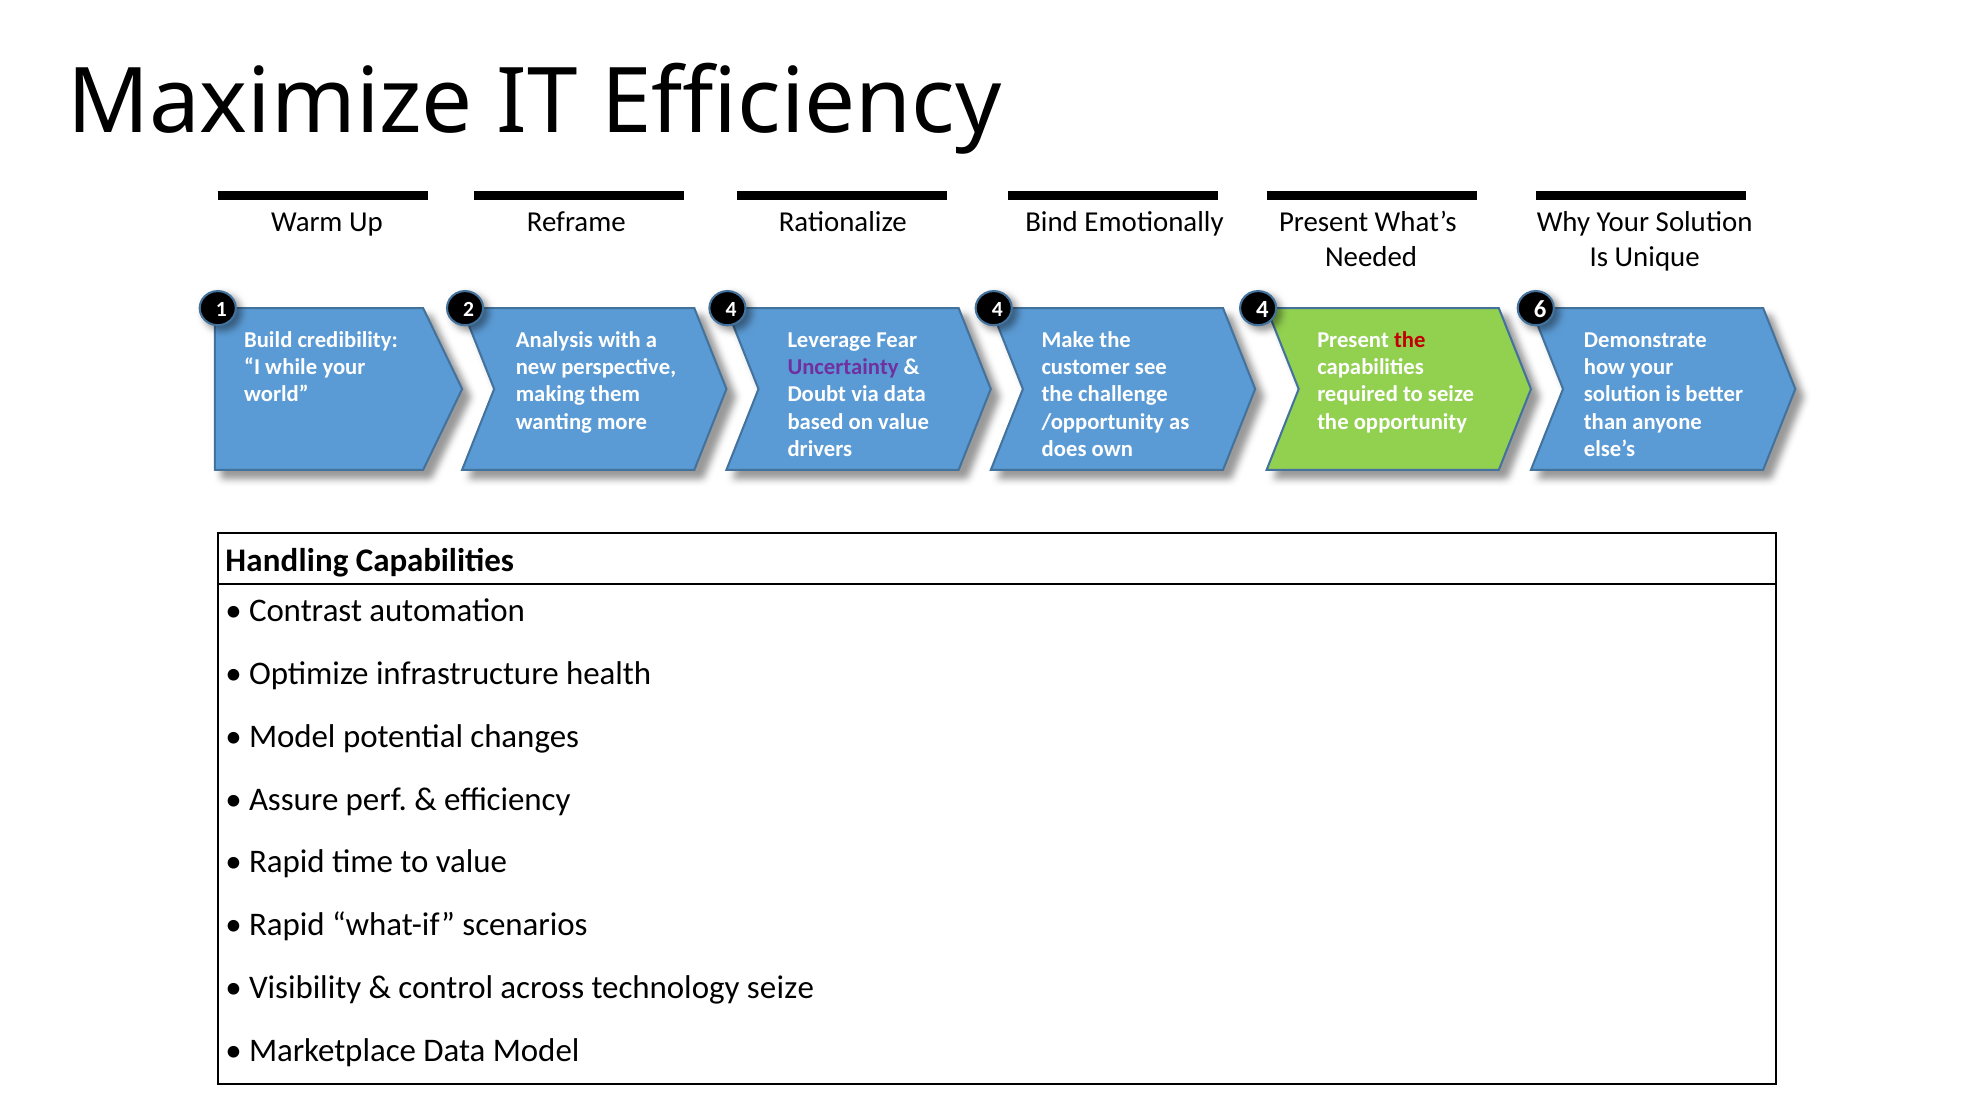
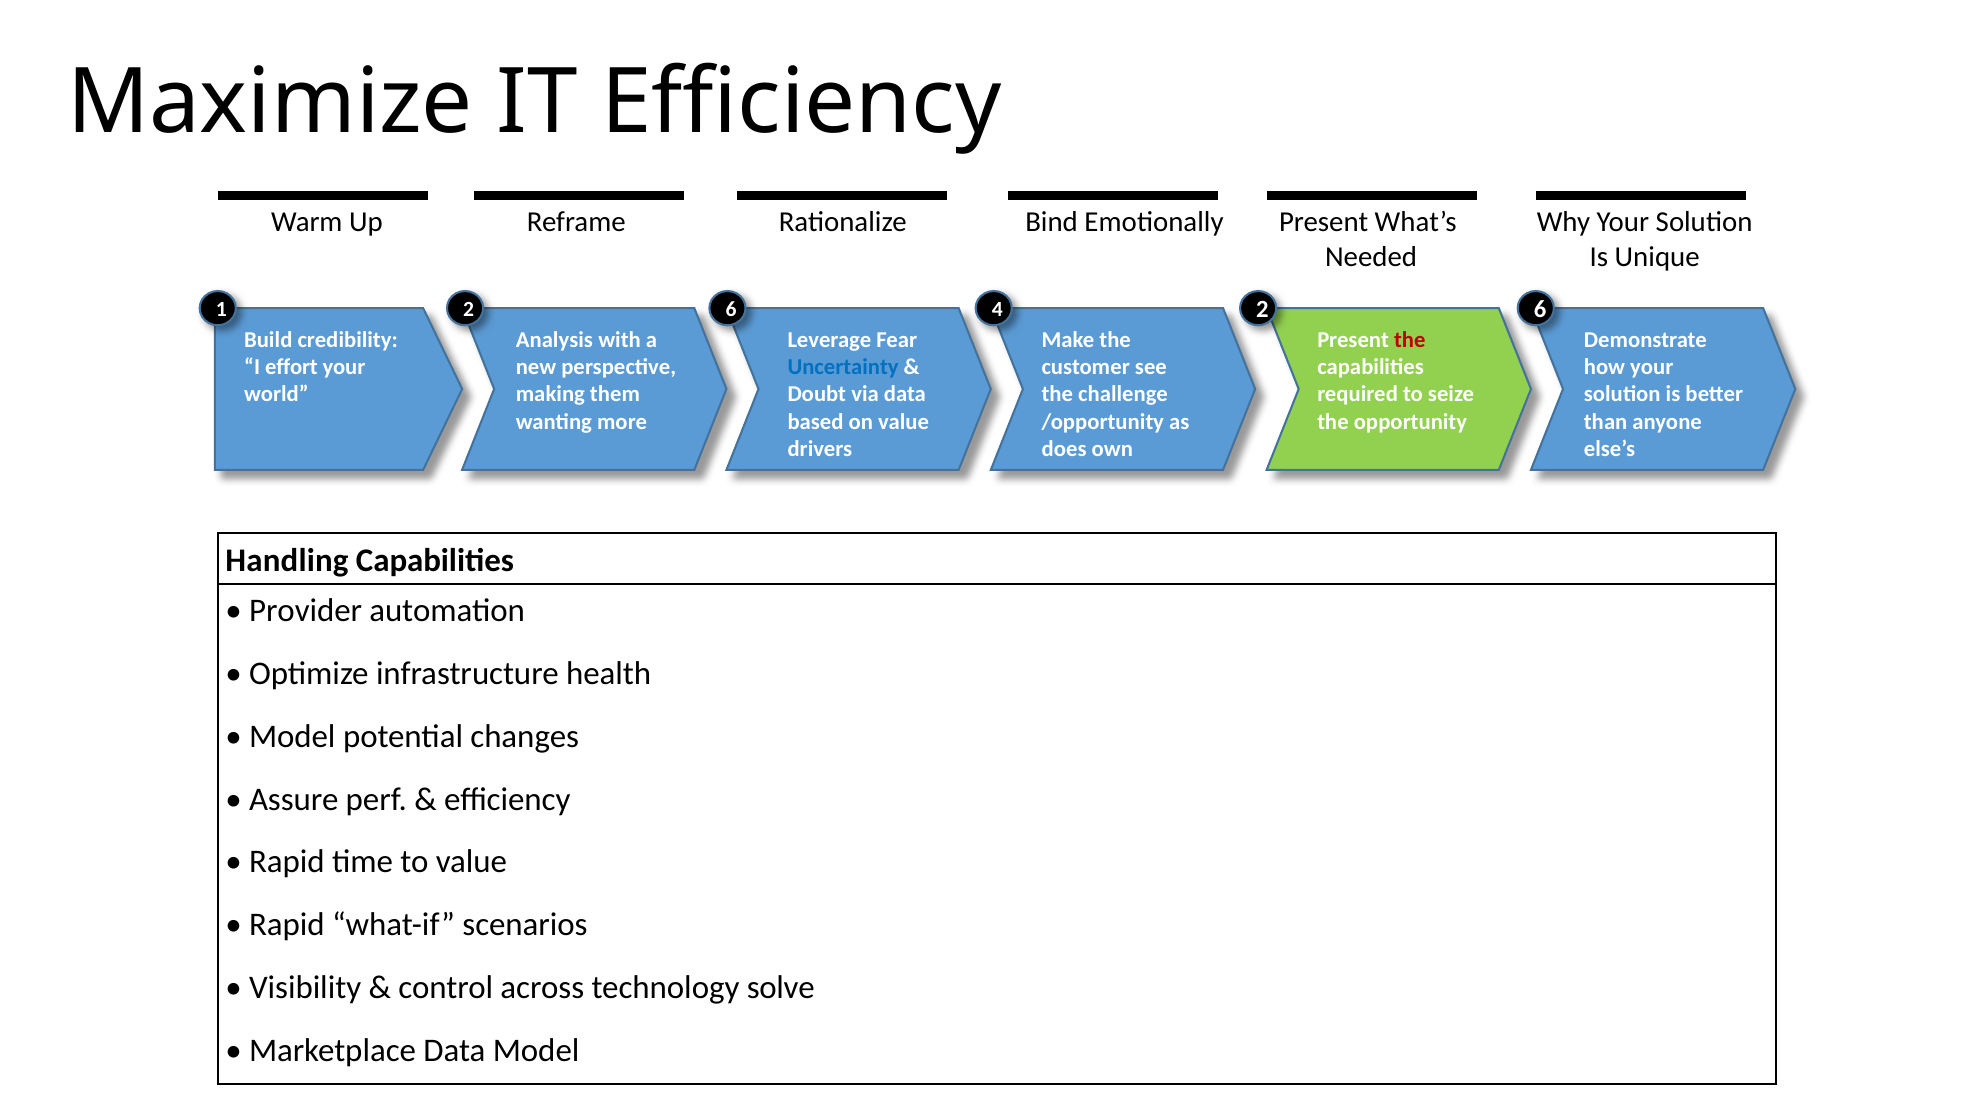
1 2 4: 4 -> 6
4 at (1262, 310): 4 -> 2
while: while -> effort
Uncertainty colour: purple -> blue
Contrast: Contrast -> Provider
technology seize: seize -> solve
